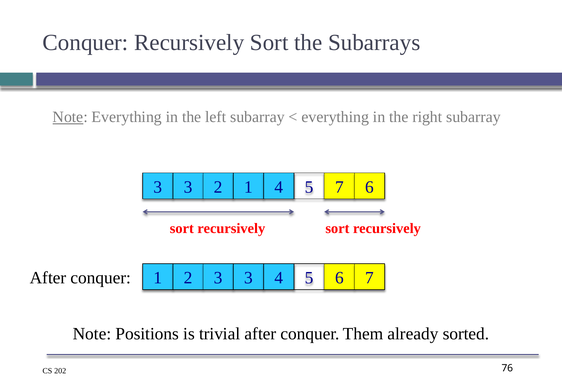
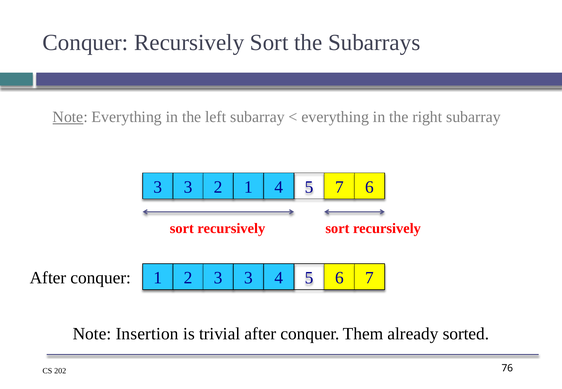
Positions: Positions -> Insertion
